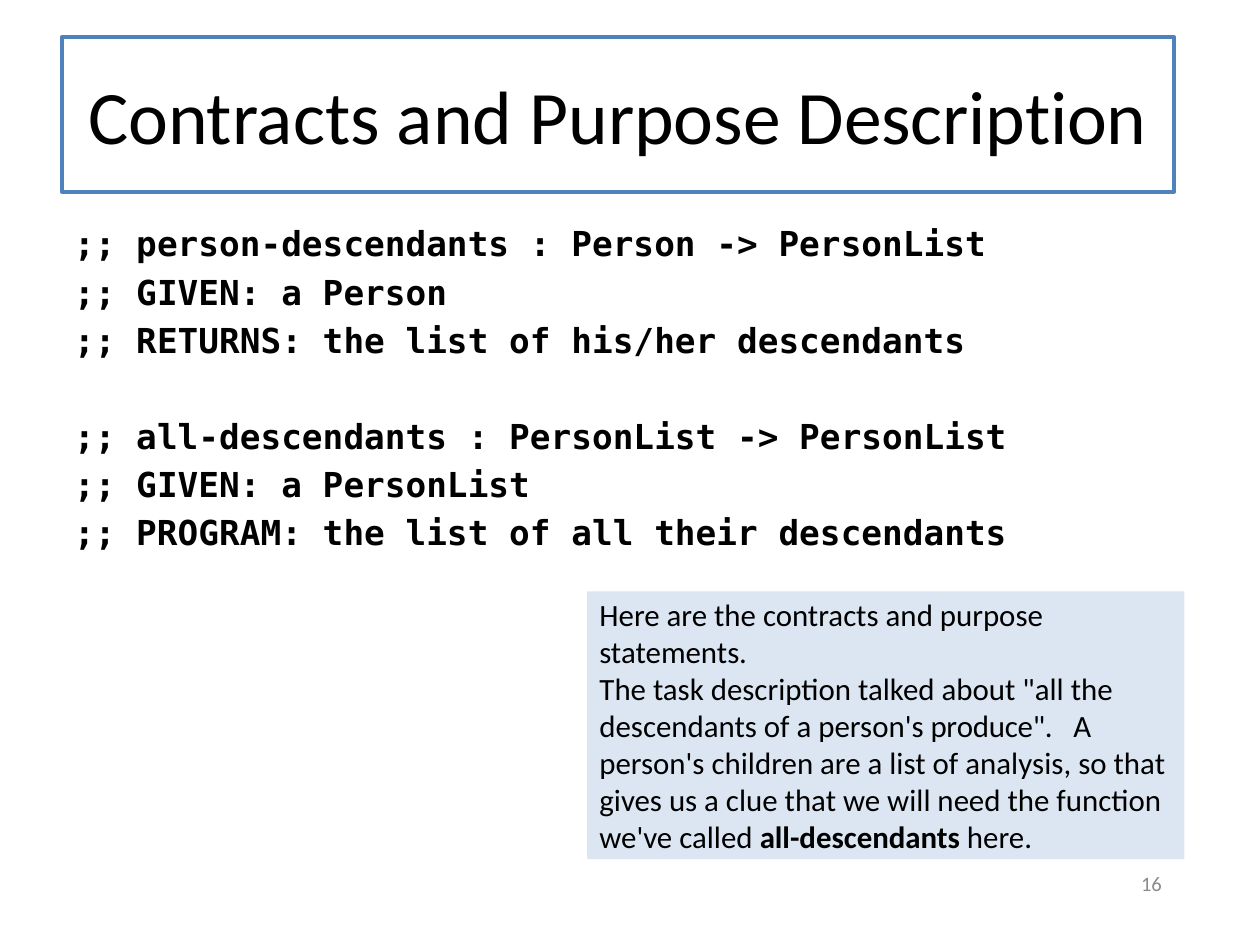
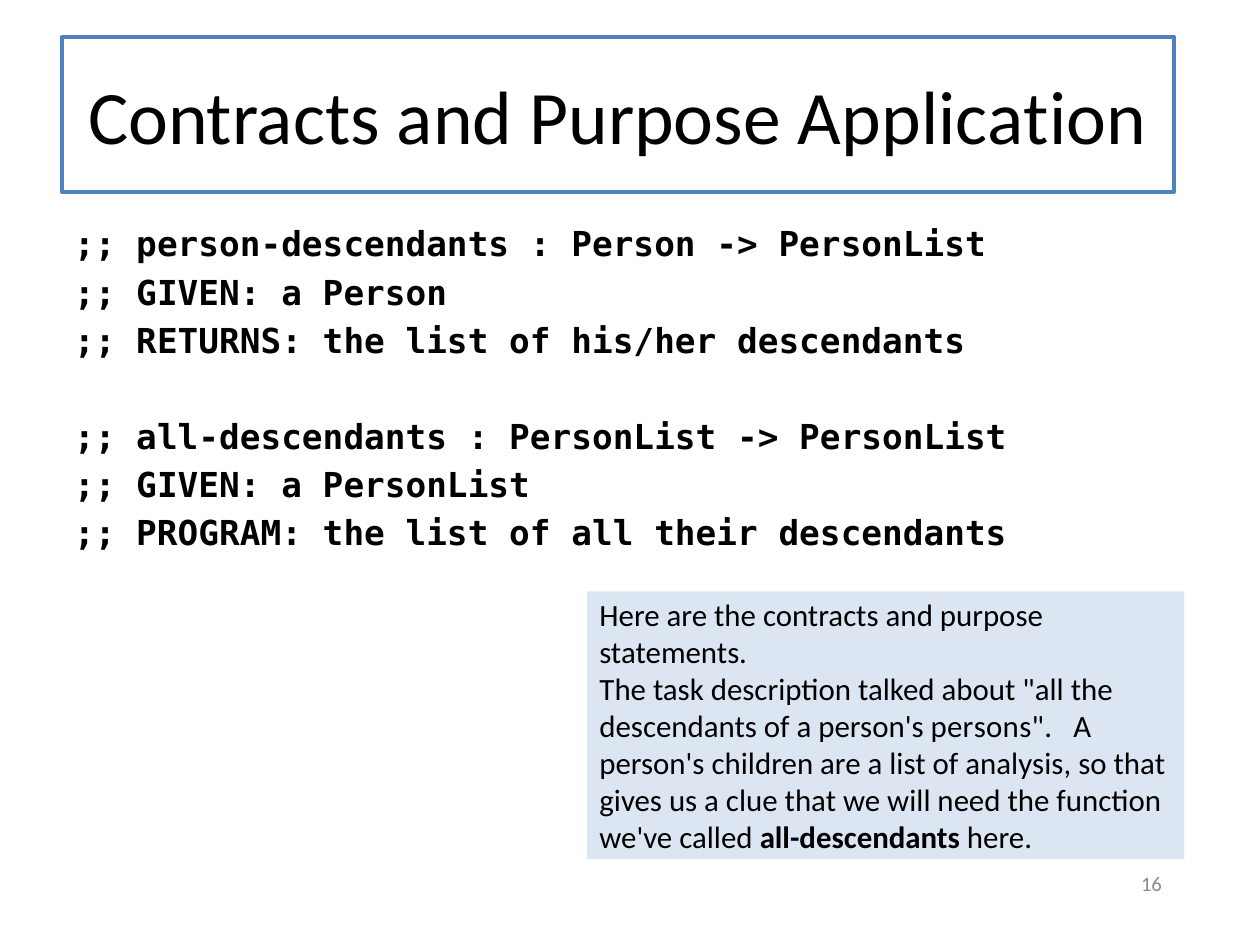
Purpose Description: Description -> Application
produce: produce -> persons
